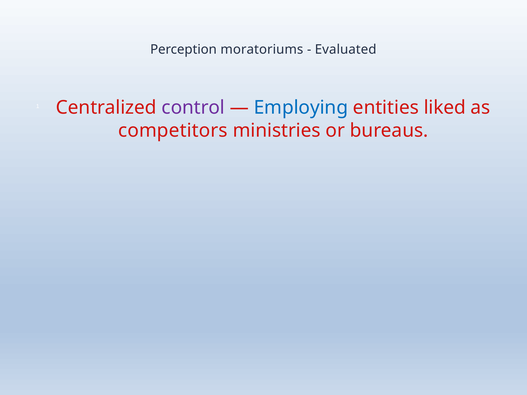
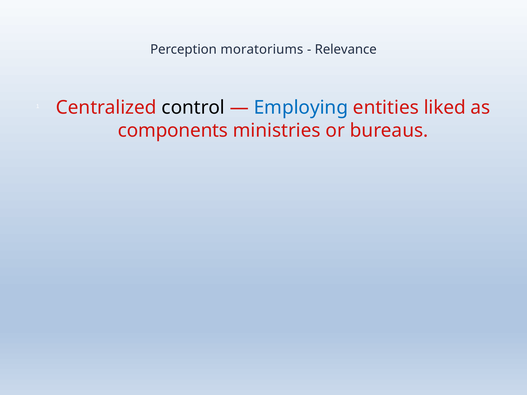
Evaluated: Evaluated -> Relevance
control colour: purple -> black
competitors: competitors -> components
